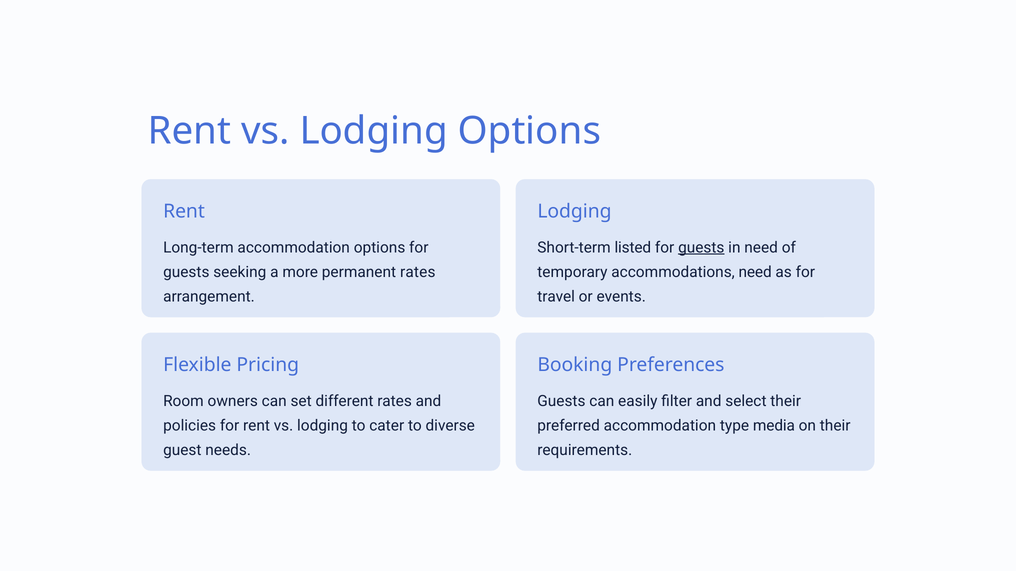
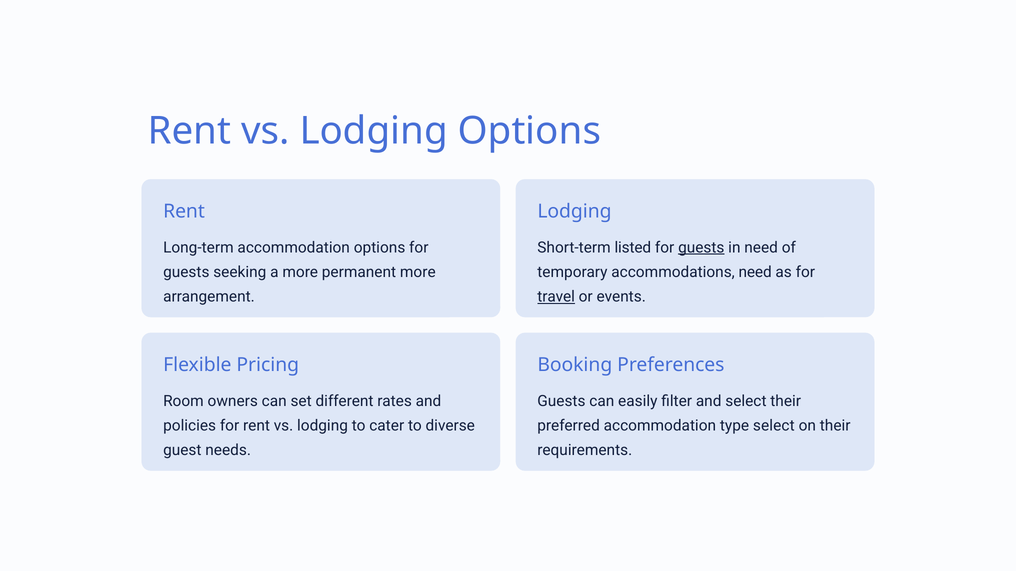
permanent rates: rates -> more
travel underline: none -> present
type media: media -> select
